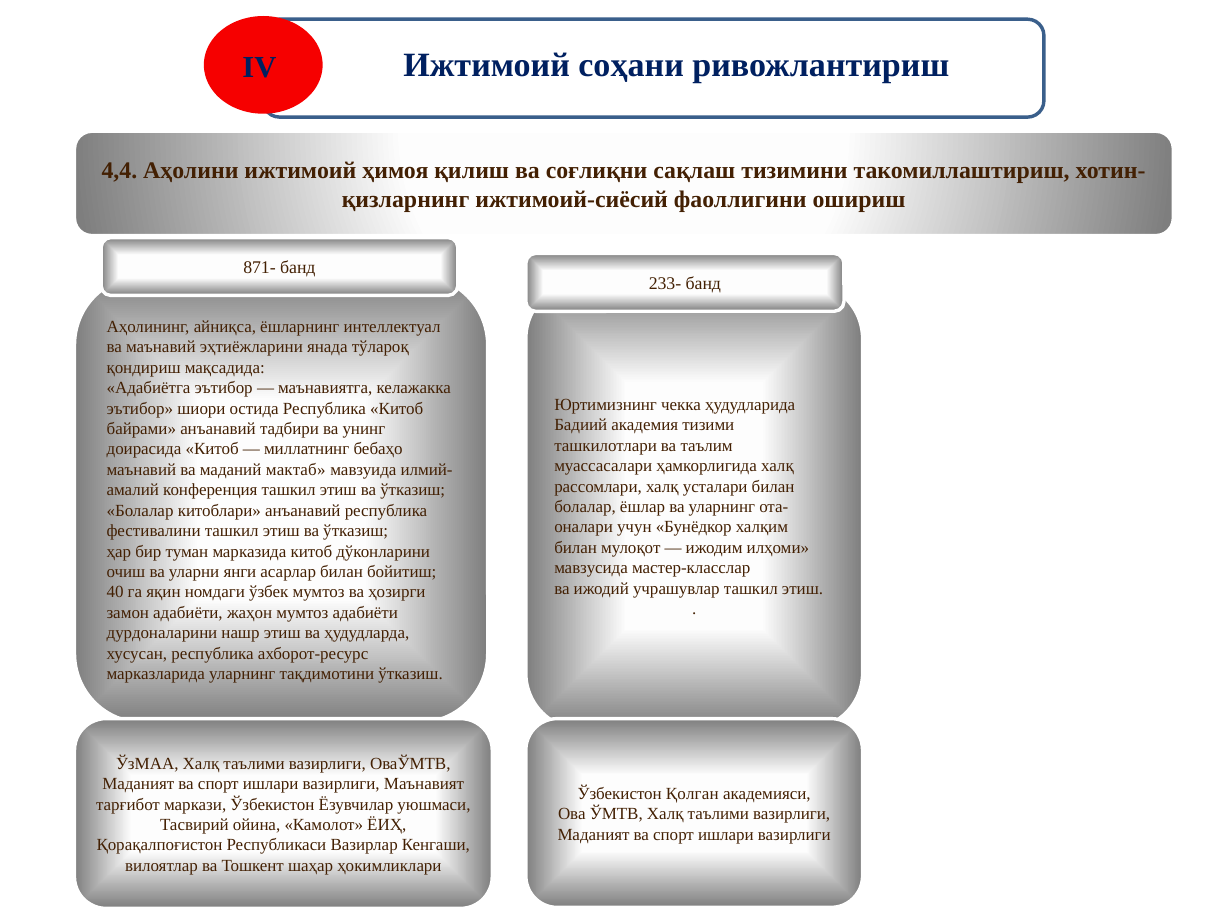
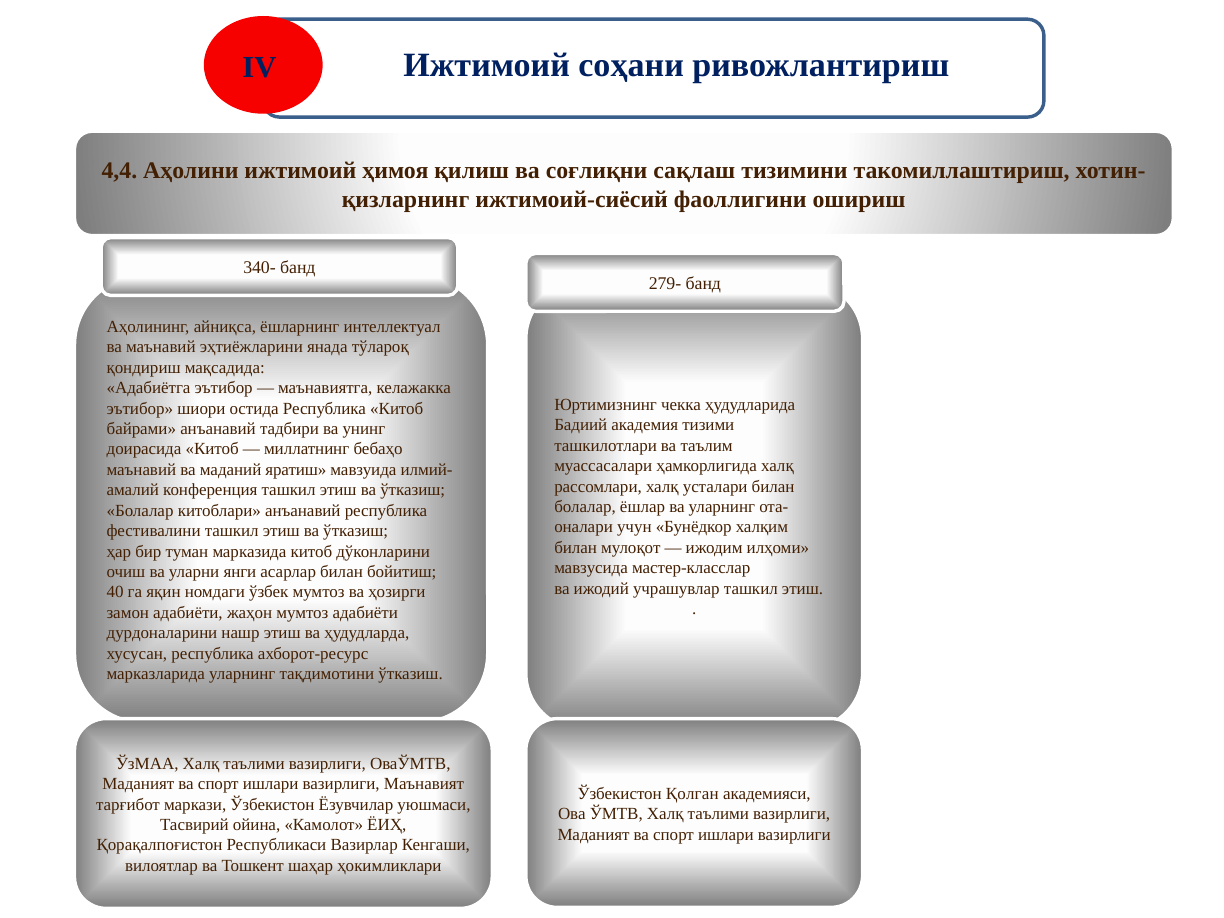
871-: 871- -> 340-
233-: 233- -> 279-
мактаб: мактаб -> яратиш
